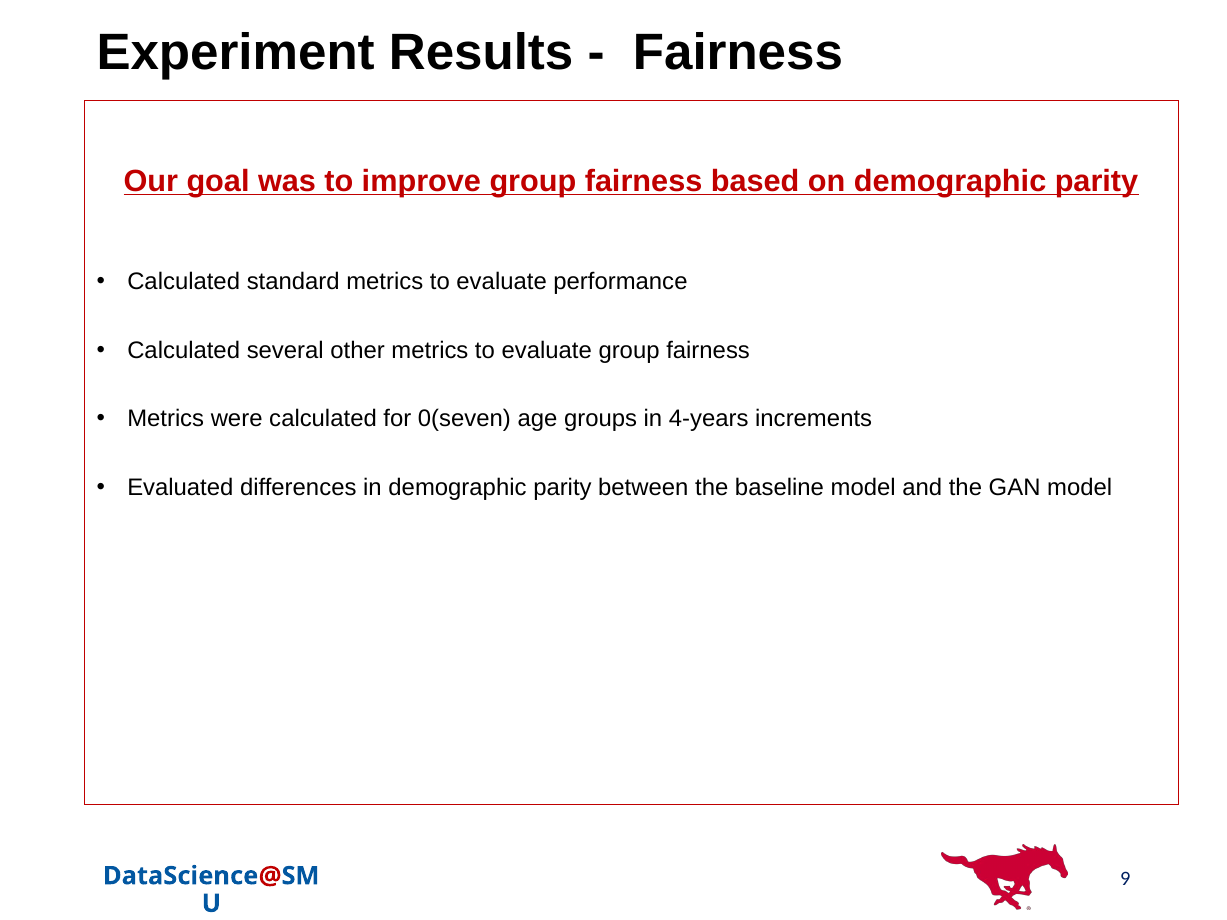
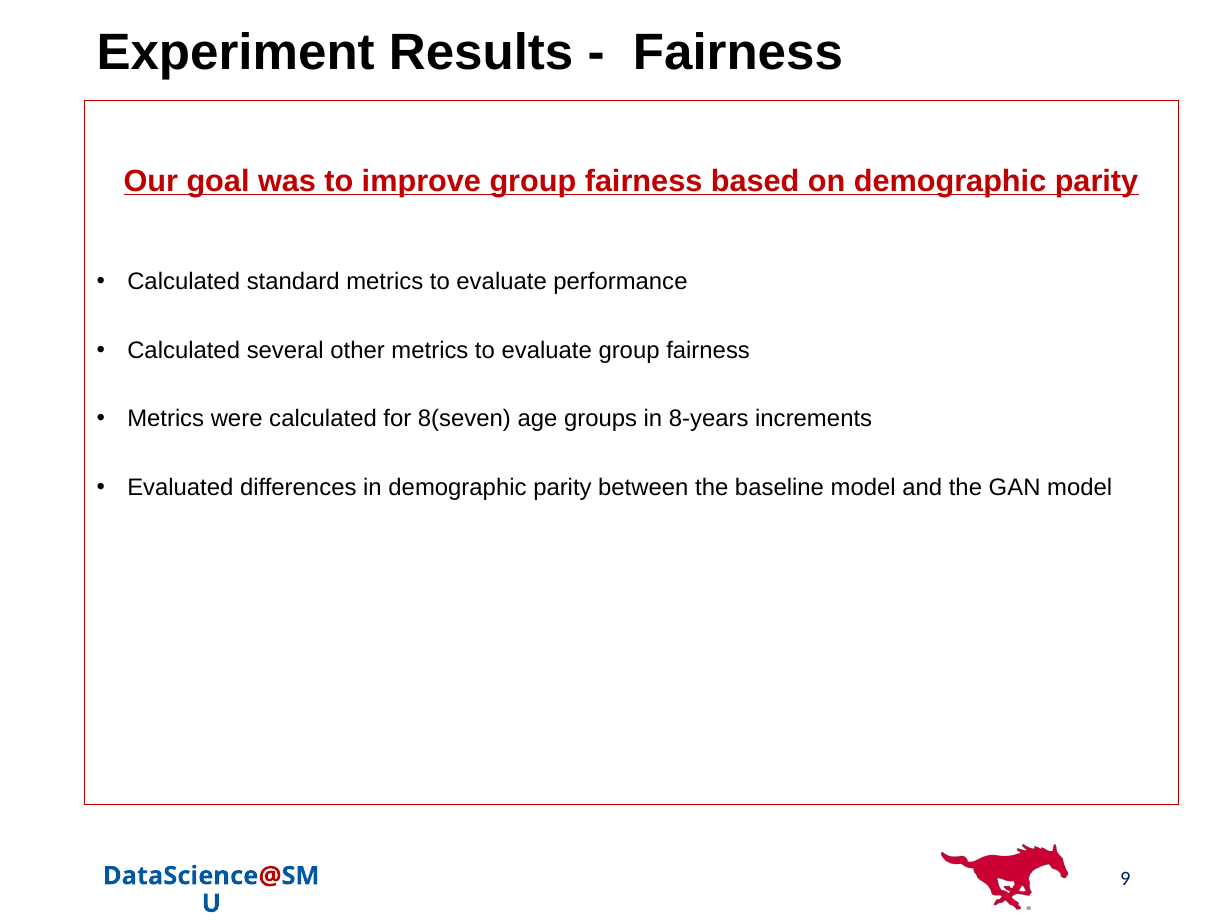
0(seven: 0(seven -> 8(seven
4-years: 4-years -> 8-years
